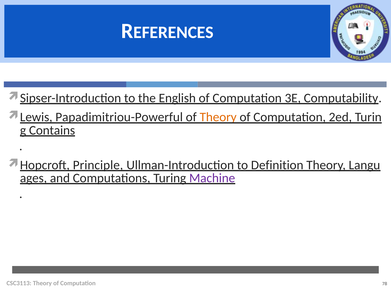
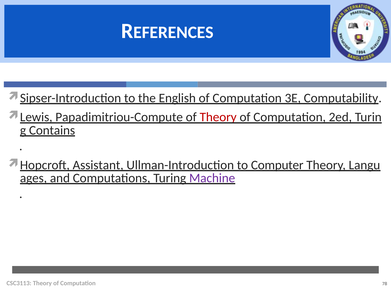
Papadimitriou-Powerful: Papadimitriou-Powerful -> Papadimitriou-Compute
Theory at (218, 117) colour: orange -> red
Principle: Principle -> Assistant
Definition: Definition -> Computer
